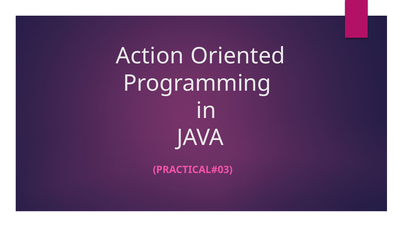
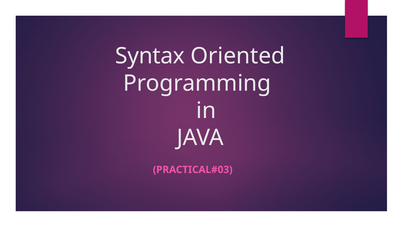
Action: Action -> Syntax
